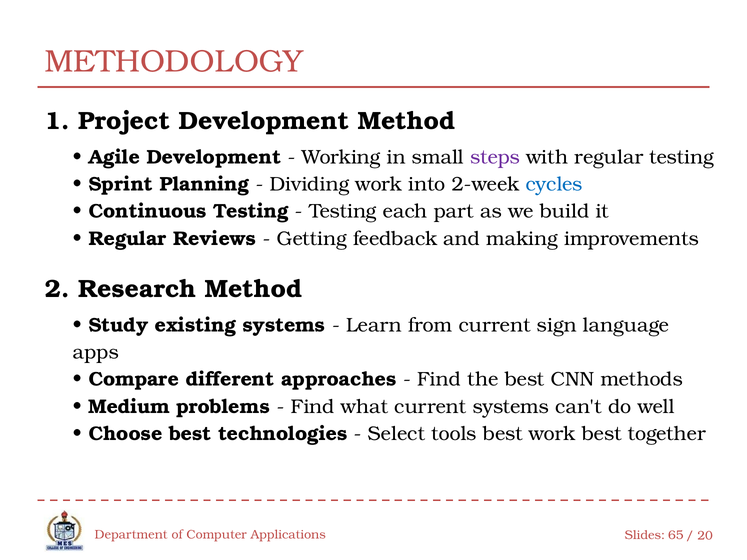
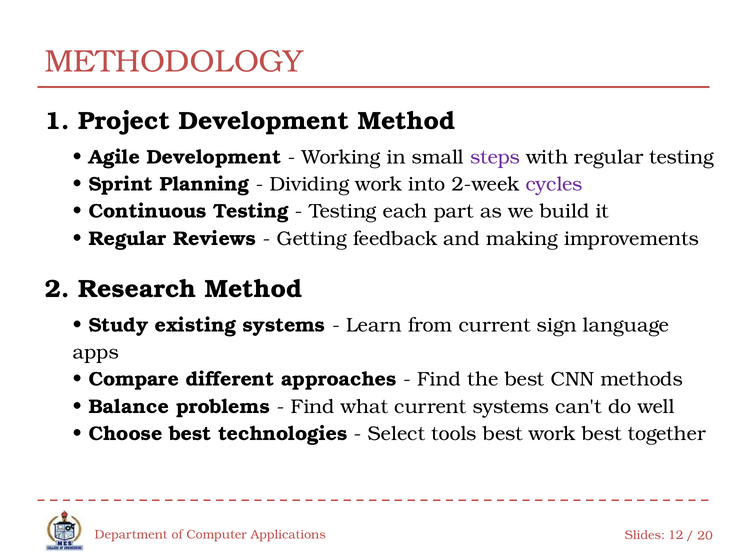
cycles colour: blue -> purple
Medium: Medium -> Balance
65: 65 -> 12
